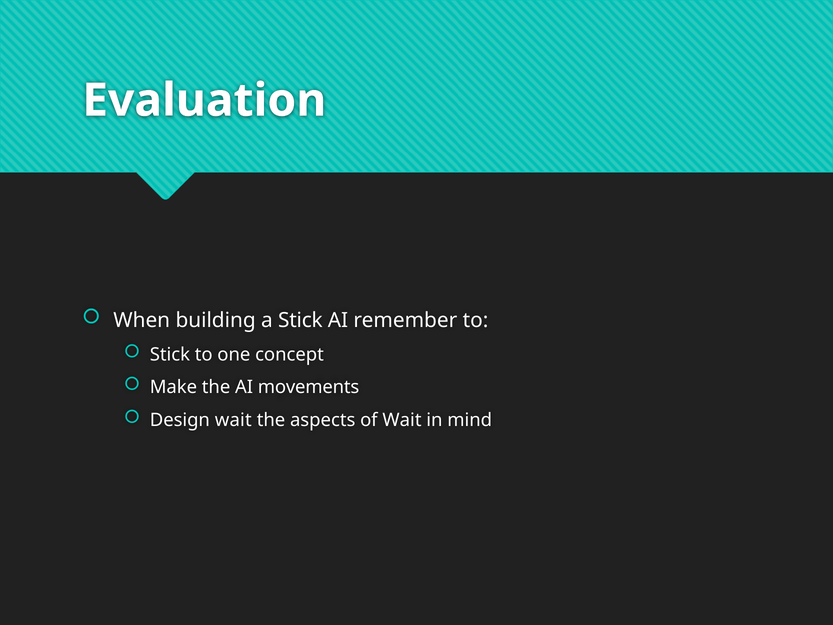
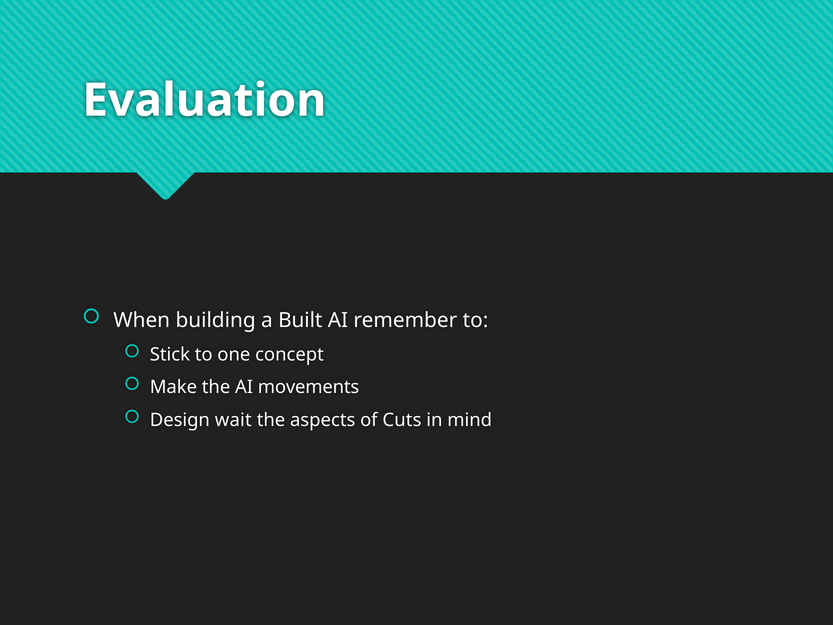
a Stick: Stick -> Built
of Wait: Wait -> Cuts
